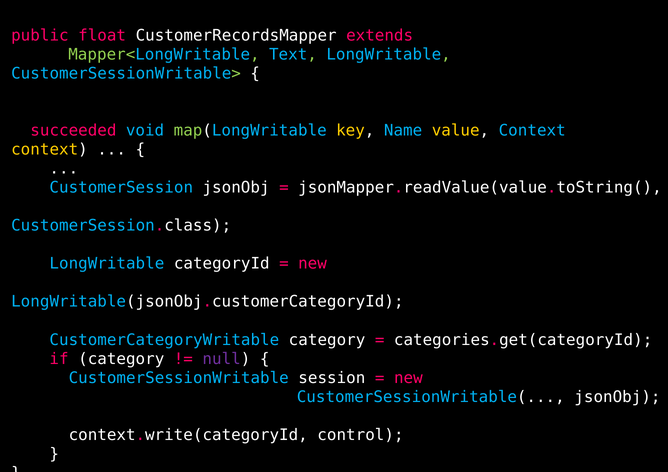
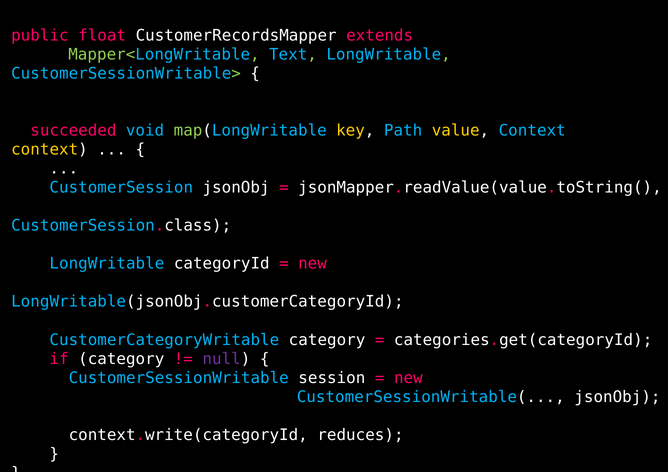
Name: Name -> Path
control: control -> reduces
